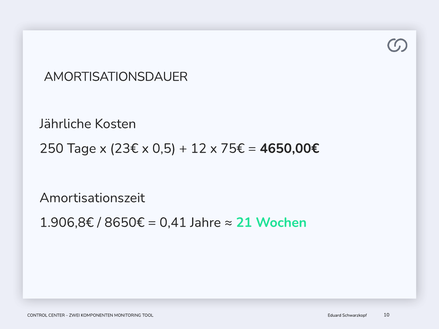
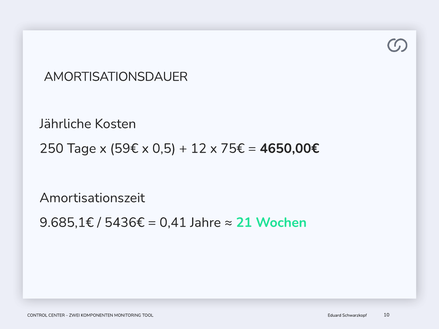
23€: 23€ -> 59€
1.906,8€: 1.906,8€ -> 9.685,1€
8650€: 8650€ -> 5436€
